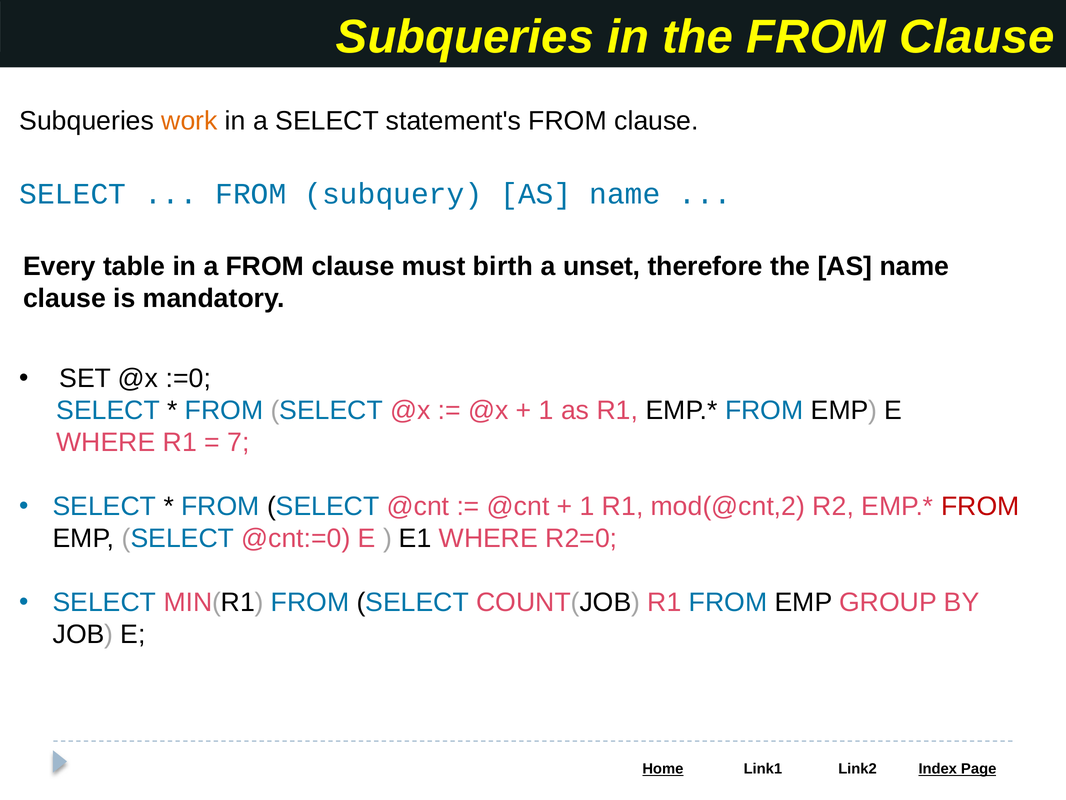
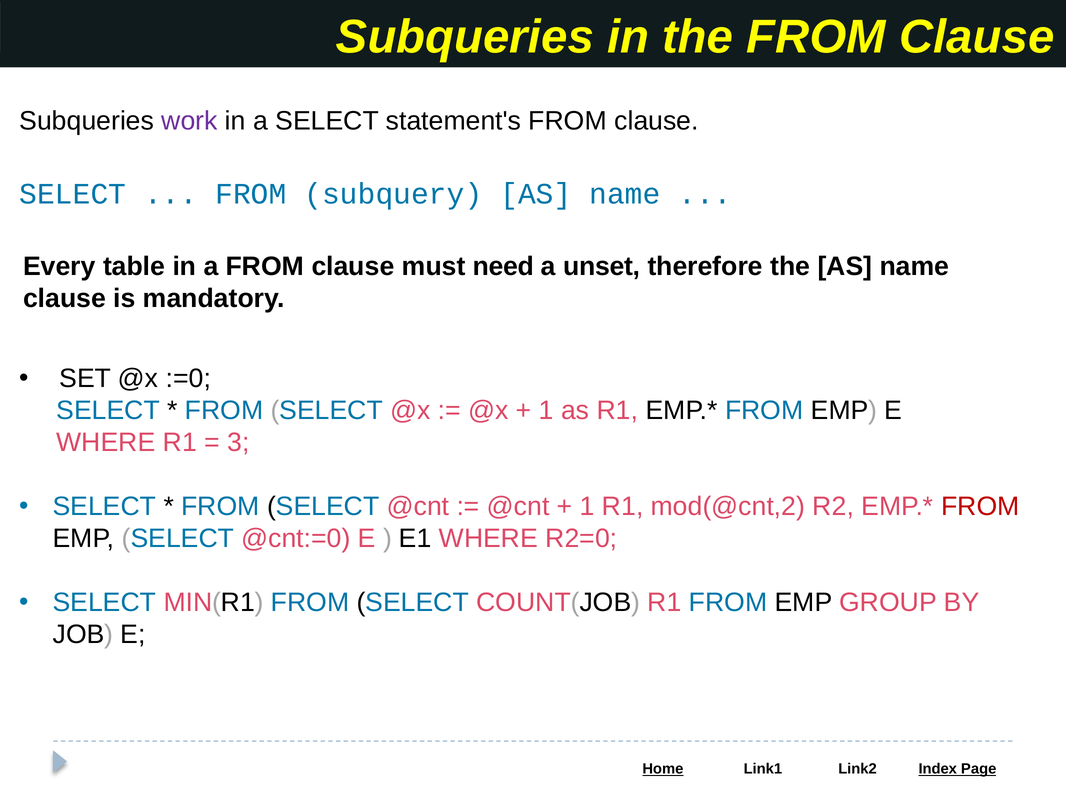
work colour: orange -> purple
birth: birth -> need
7: 7 -> 3
